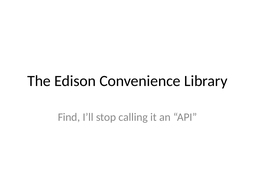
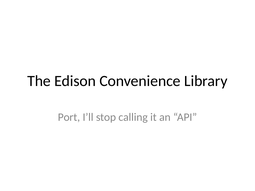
Find: Find -> Port
